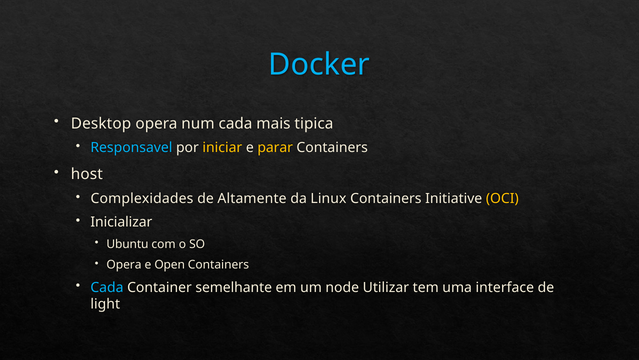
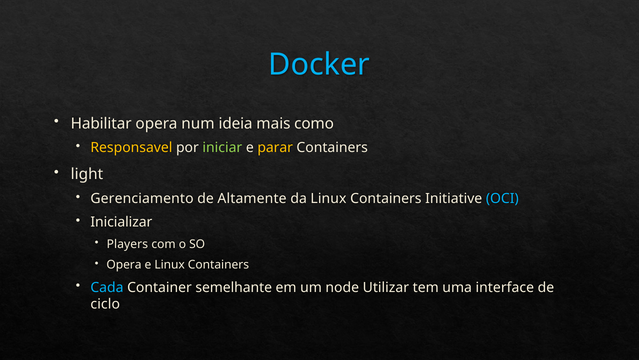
Desktop: Desktop -> Habilitar
num cada: cada -> ideia
tipica: tipica -> como
Responsavel colour: light blue -> yellow
iniciar colour: yellow -> light green
host: host -> light
Complexidades: Complexidades -> Gerenciamento
OCI colour: yellow -> light blue
Ubuntu: Ubuntu -> Players
e Open: Open -> Linux
light: light -> ciclo
